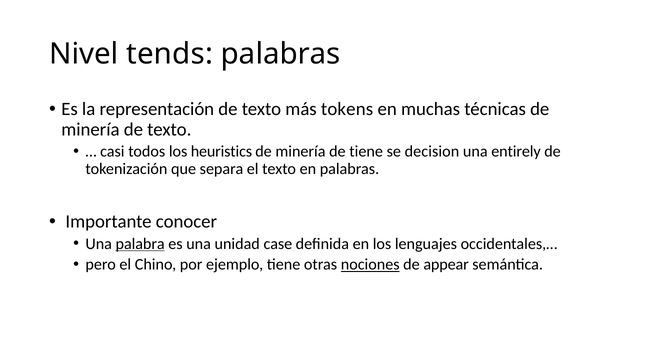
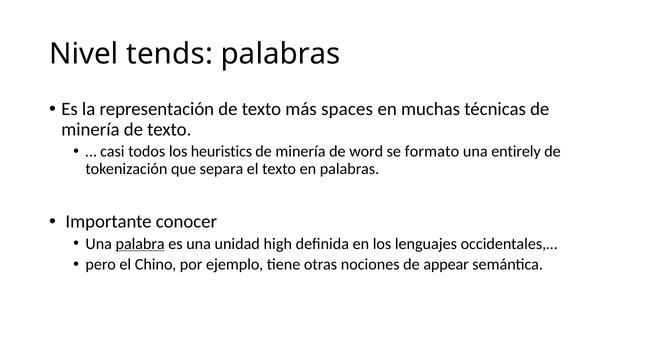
tokens: tokens -> spaces
de tiene: tiene -> word
decision: decision -> formato
case: case -> high
nociones underline: present -> none
